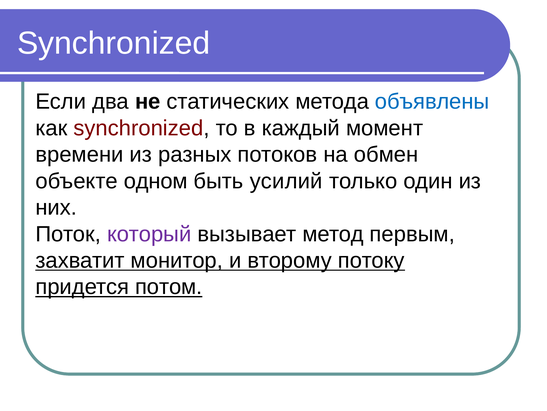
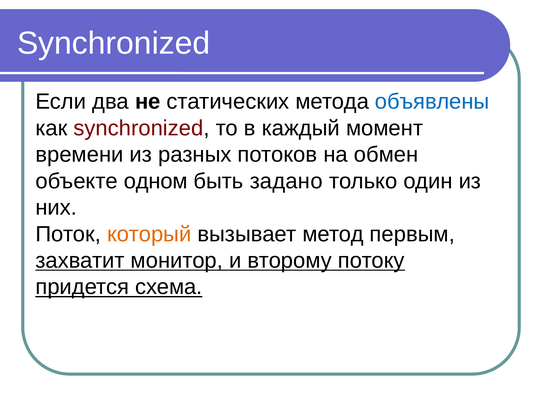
усилий: усилий -> задано
который colour: purple -> orange
потом: потом -> схема
